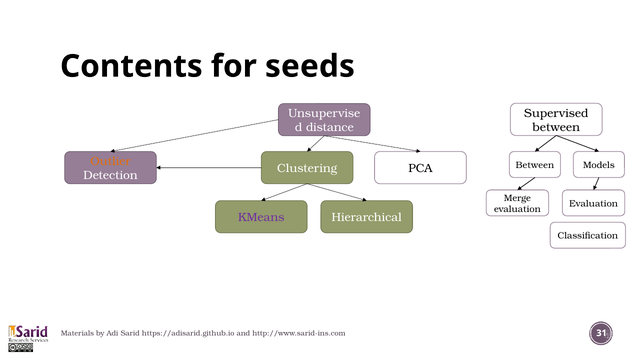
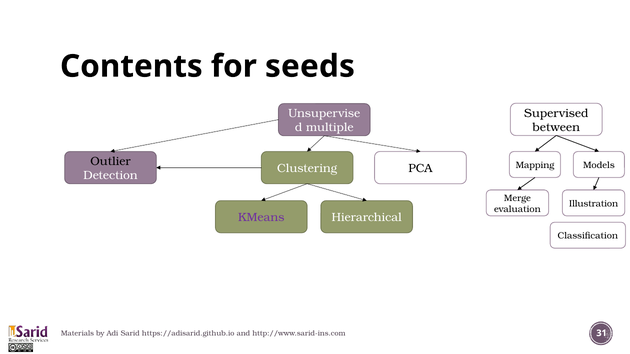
distance: distance -> multiple
Outlier colour: orange -> black
Between at (535, 165): Between -> Mapping
Evaluation at (594, 204): Evaluation -> Illustration
